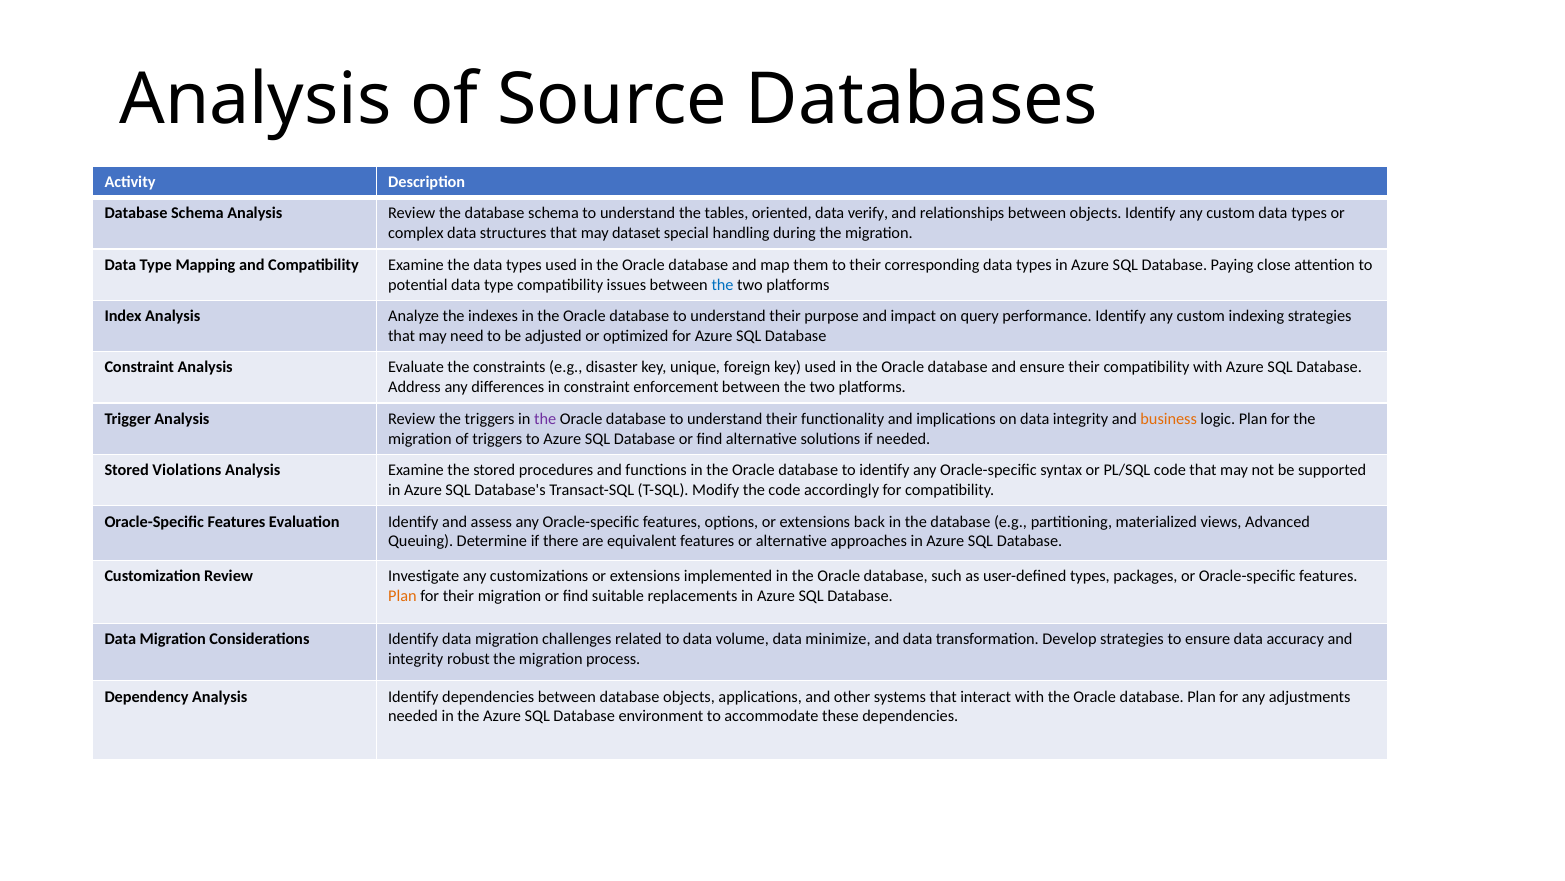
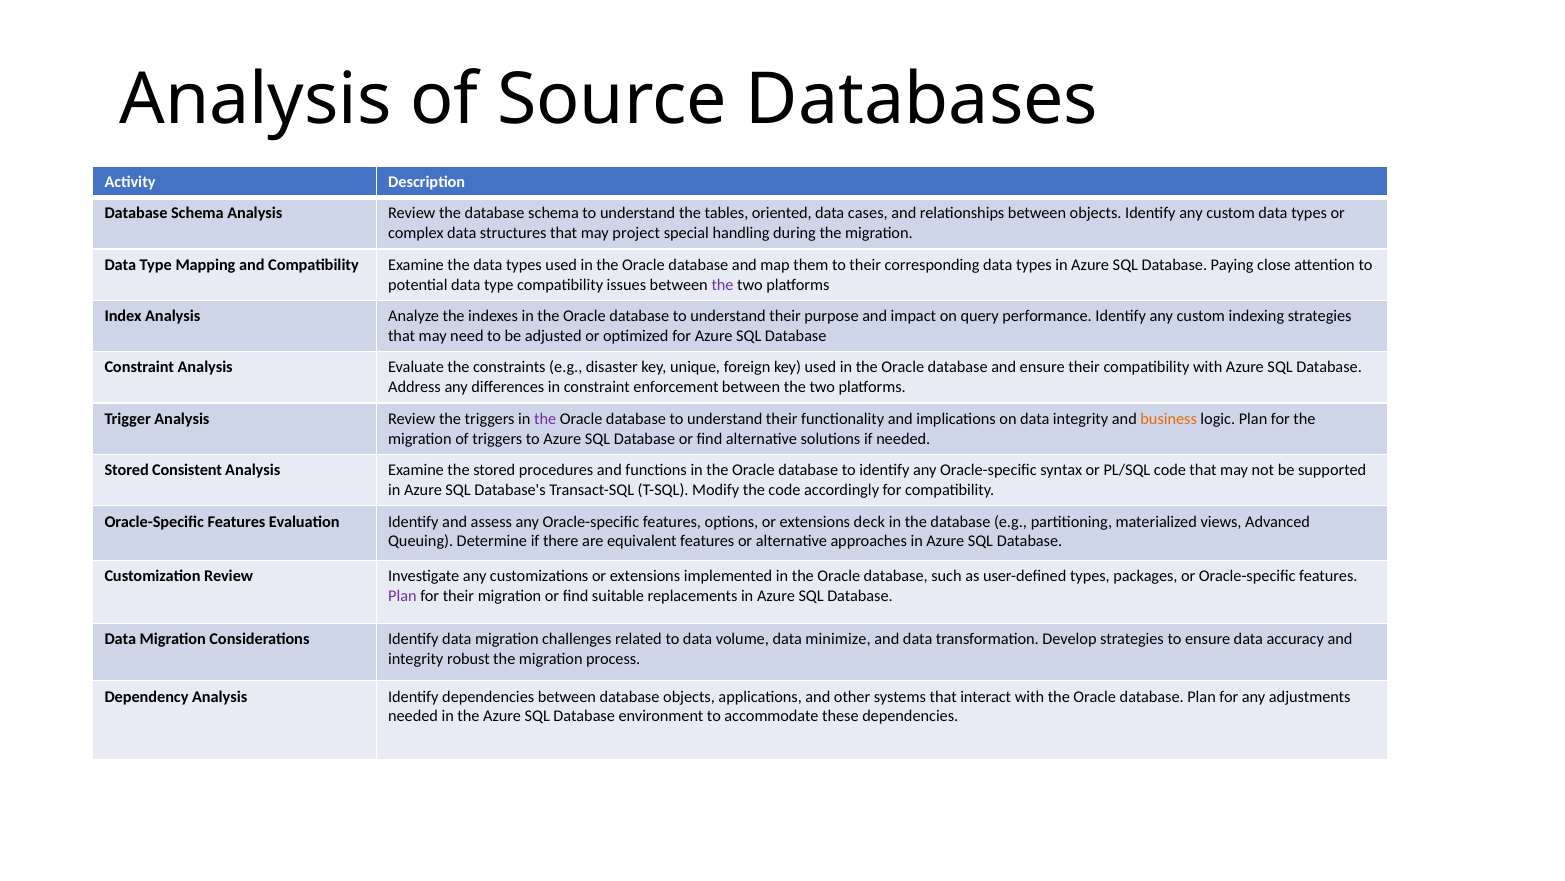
verify: verify -> cases
dataset: dataset -> project
the at (723, 284) colour: blue -> purple
Violations: Violations -> Consistent
back: back -> deck
Plan at (402, 596) colour: orange -> purple
